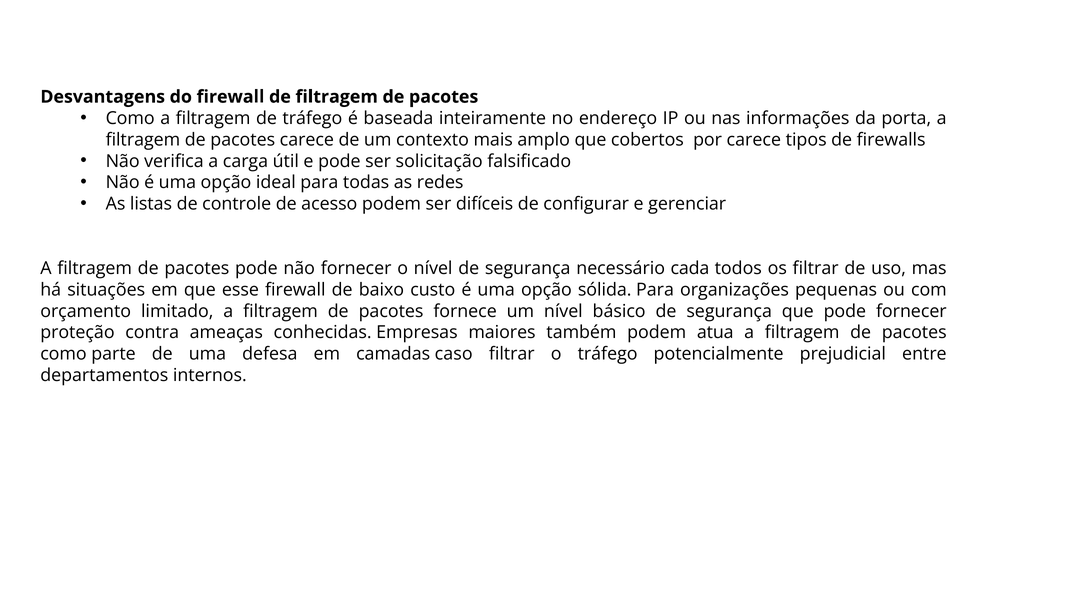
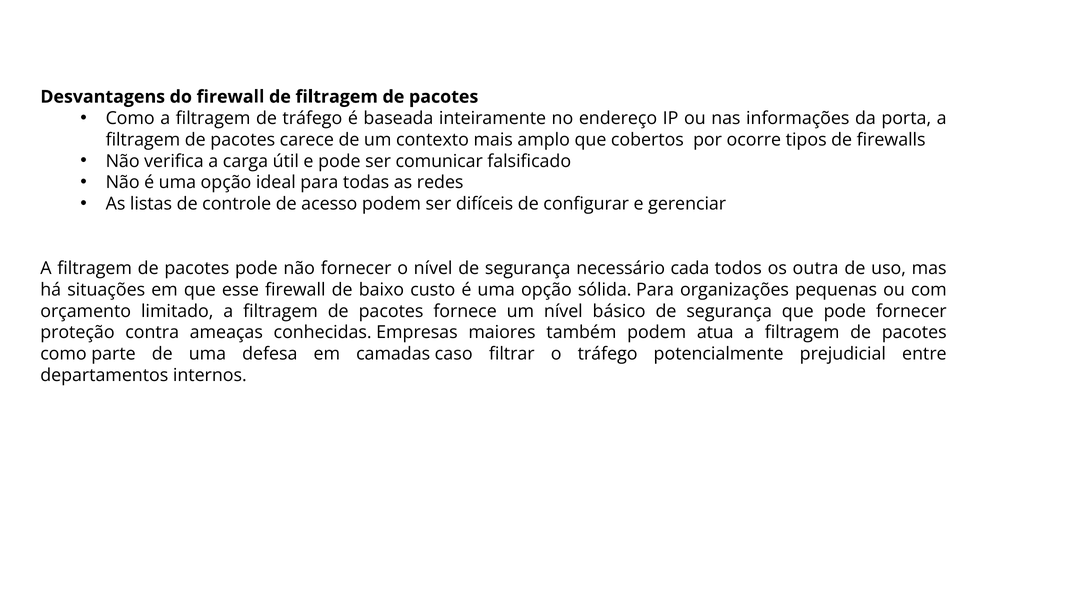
por carece: carece -> ocorre
solicitação: solicitação -> comunicar
os filtrar: filtrar -> outra
